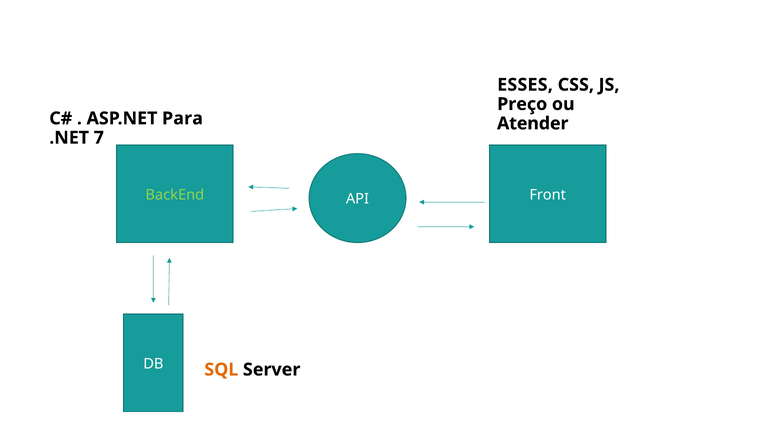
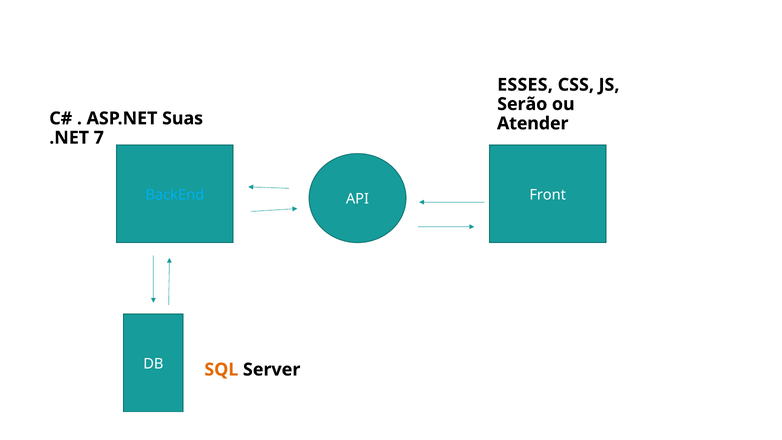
Preço: Preço -> Serão
Para: Para -> Suas
BackEnd colour: light green -> light blue
